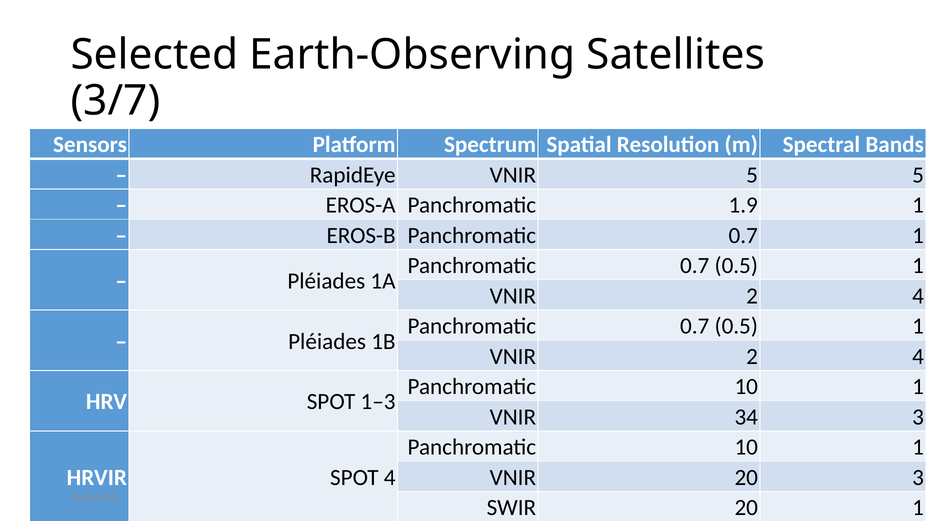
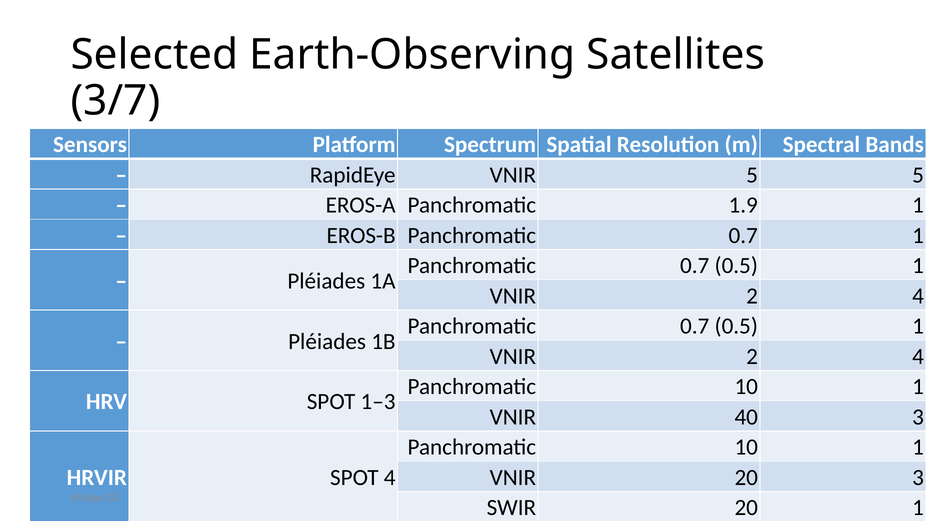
34: 34 -> 40
